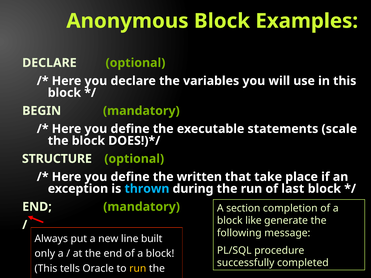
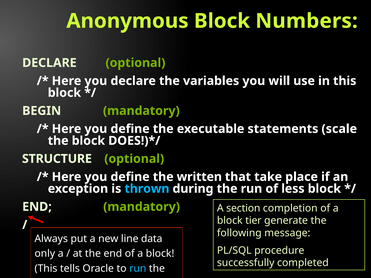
Examples: Examples -> Numbers
last: last -> less
like: like -> tier
built: built -> data
run at (138, 269) colour: yellow -> light blue
